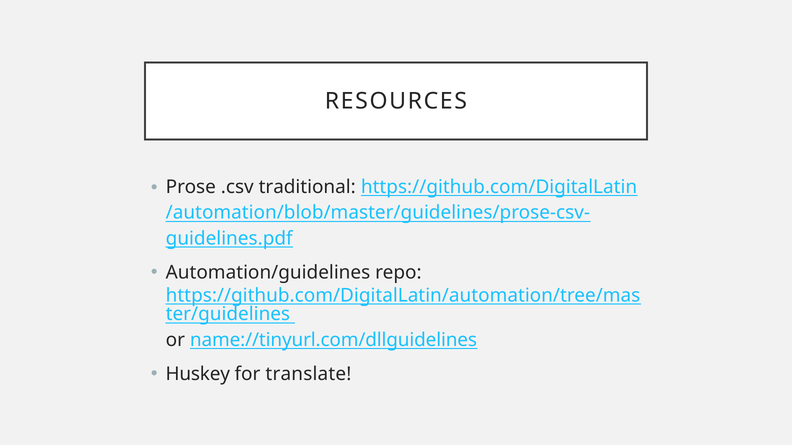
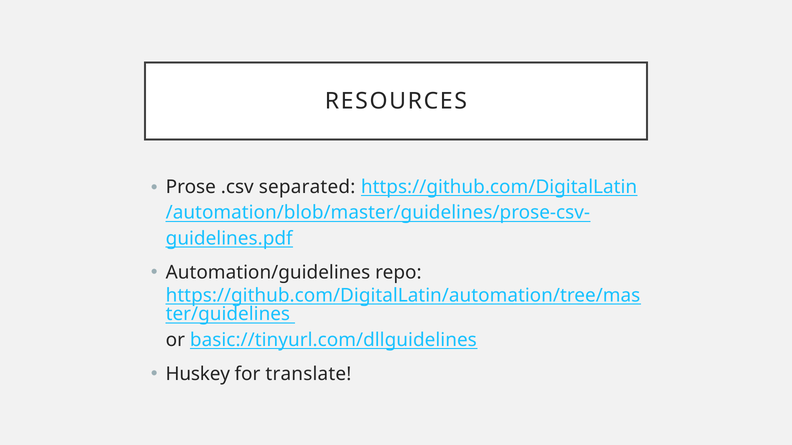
traditional: traditional -> separated
name://tinyurl.com/dllguidelines: name://tinyurl.com/dllguidelines -> basic://tinyurl.com/dllguidelines
